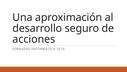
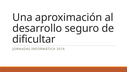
acciones: acciones -> dificultar
